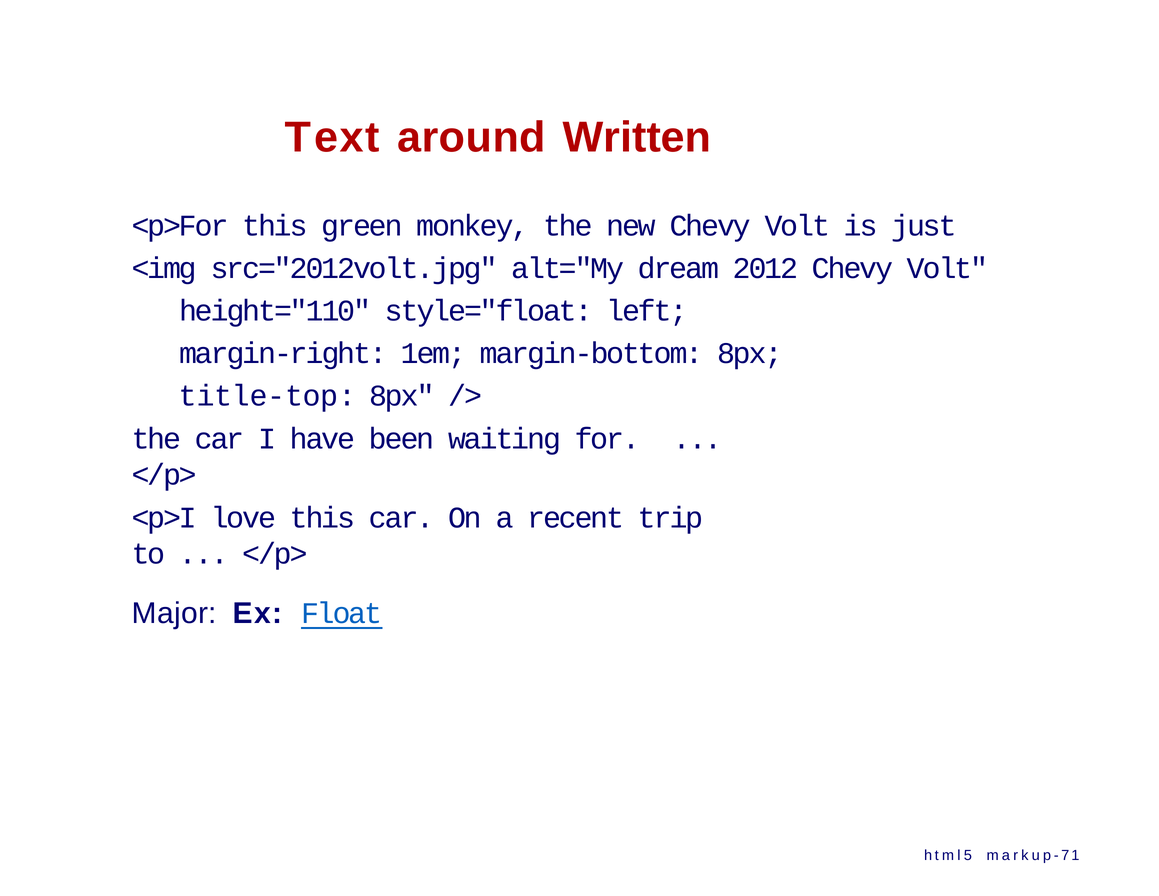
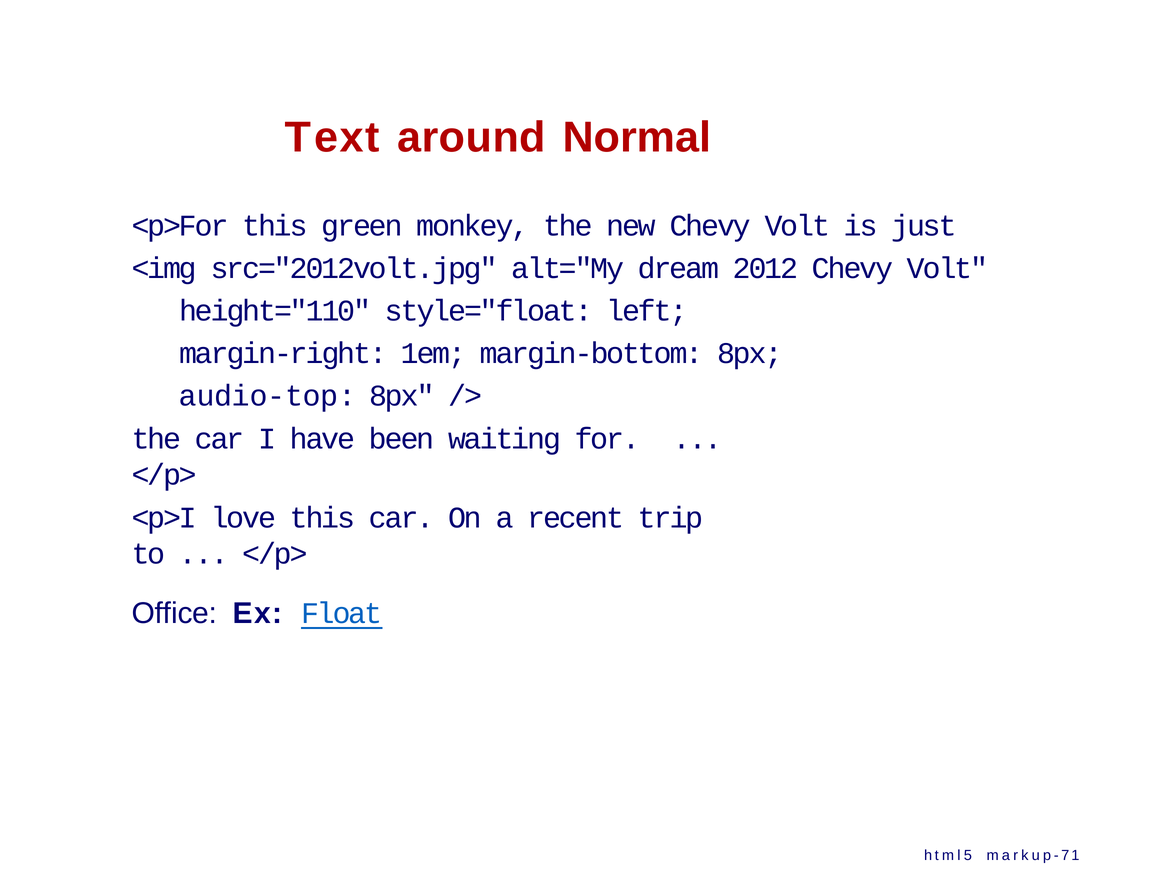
Written: Written -> Normal
title-top: title-top -> audio-top
Major: Major -> Office
